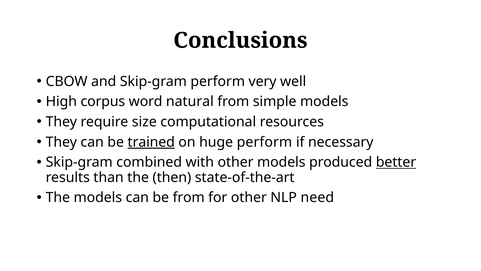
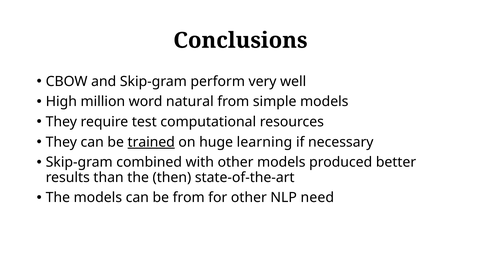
corpus: corpus -> million
size: size -> test
huge perform: perform -> learning
better underline: present -> none
